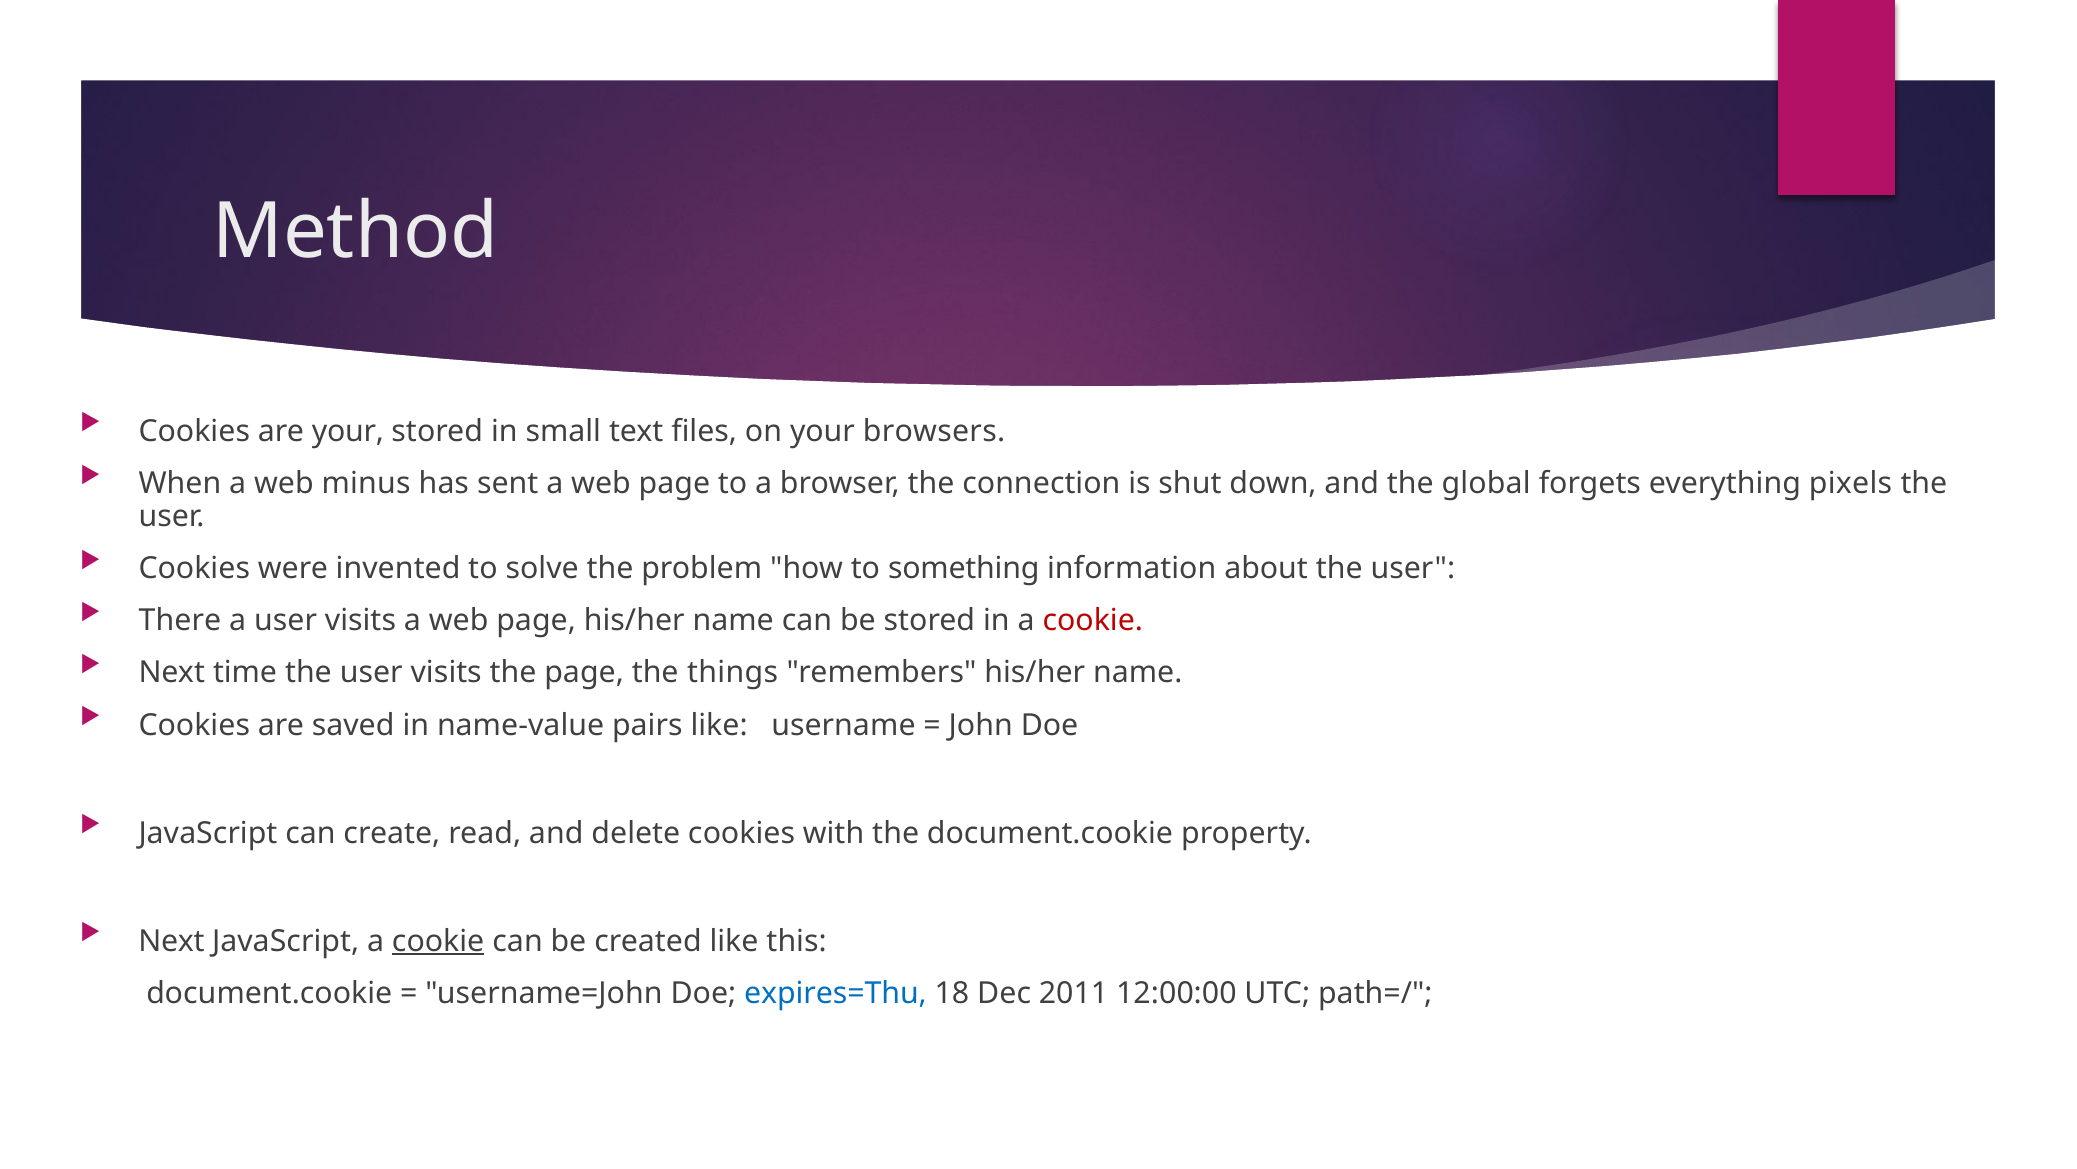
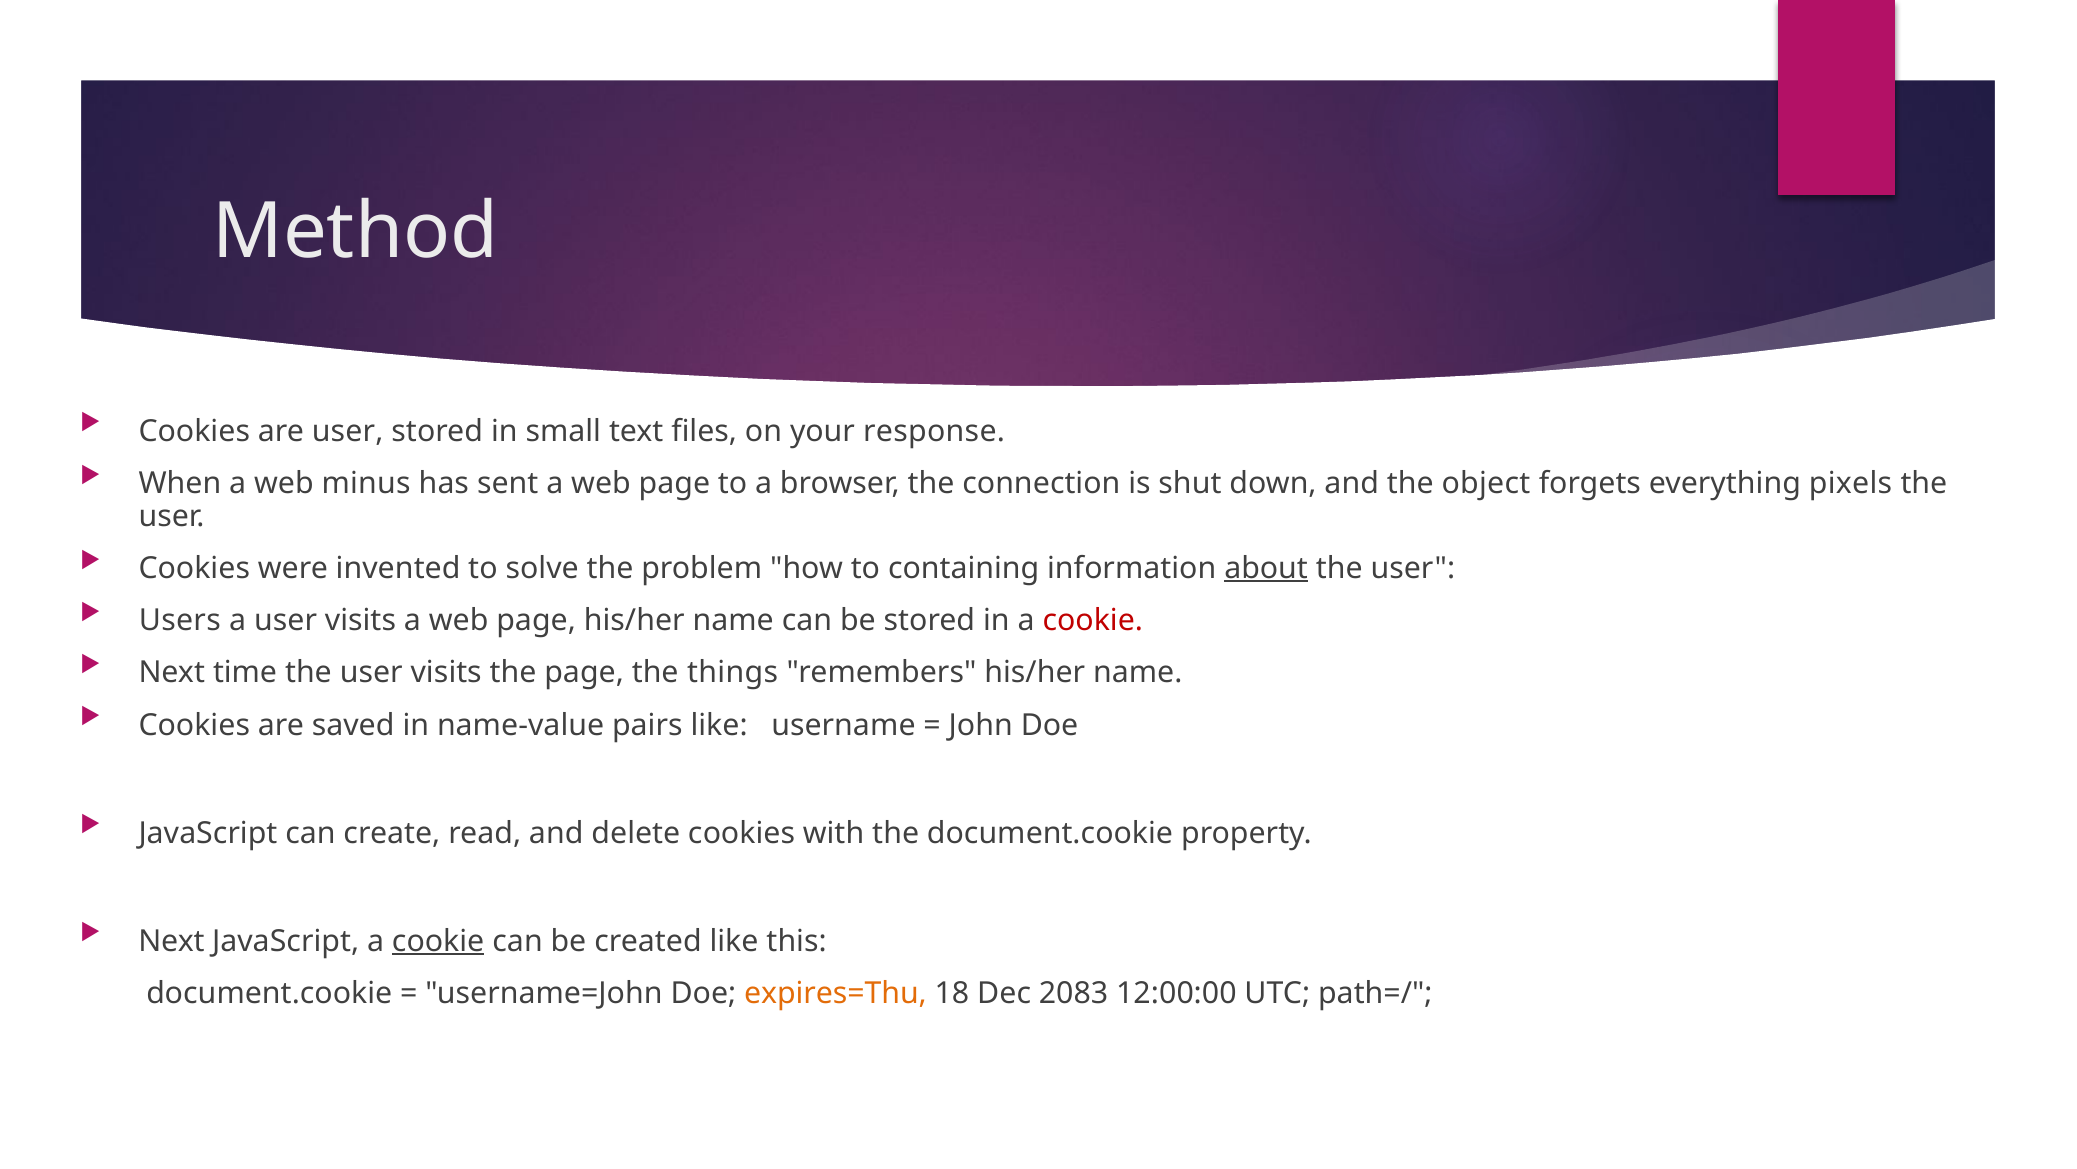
are your: your -> user
browsers: browsers -> response
global: global -> object
something: something -> containing
about underline: none -> present
There: There -> Users
expires=Thu colour: blue -> orange
2011: 2011 -> 2083
